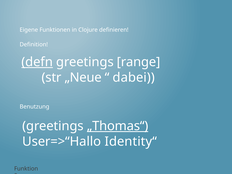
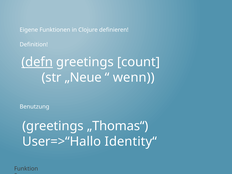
range: range -> count
dabei: dabei -> wenn
„Thomas“ underline: present -> none
